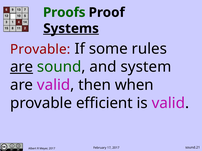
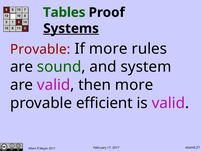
Proofs: Proofs -> Tables
If some: some -> more
are at (22, 67) underline: present -> none
then when: when -> more
